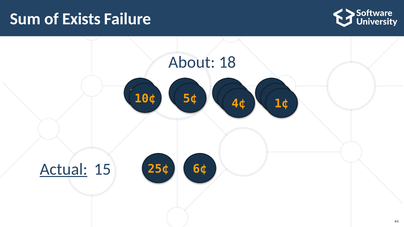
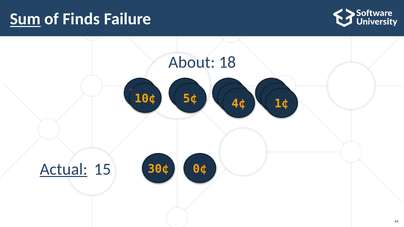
Sum underline: none -> present
Exists: Exists -> Finds
25¢: 25¢ -> 30¢
6¢: 6¢ -> 0¢
